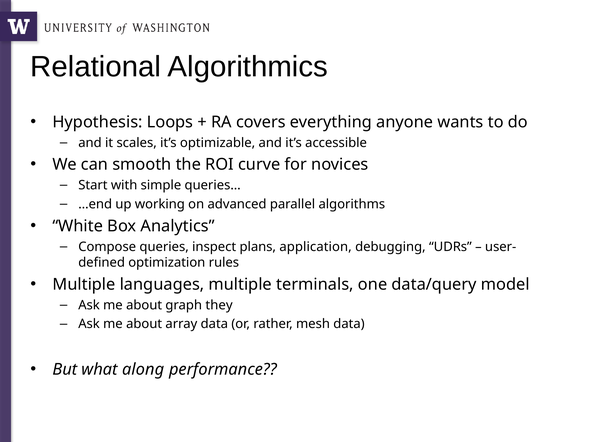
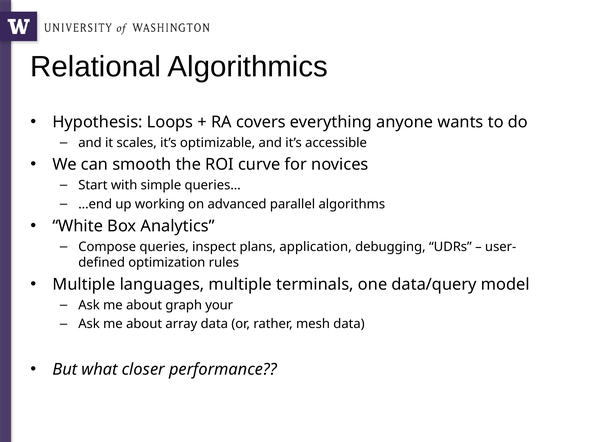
they: they -> your
along: along -> closer
